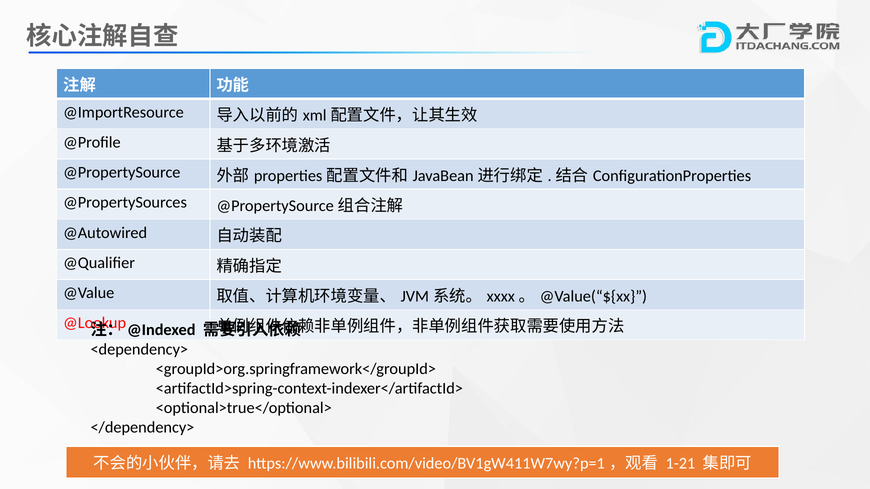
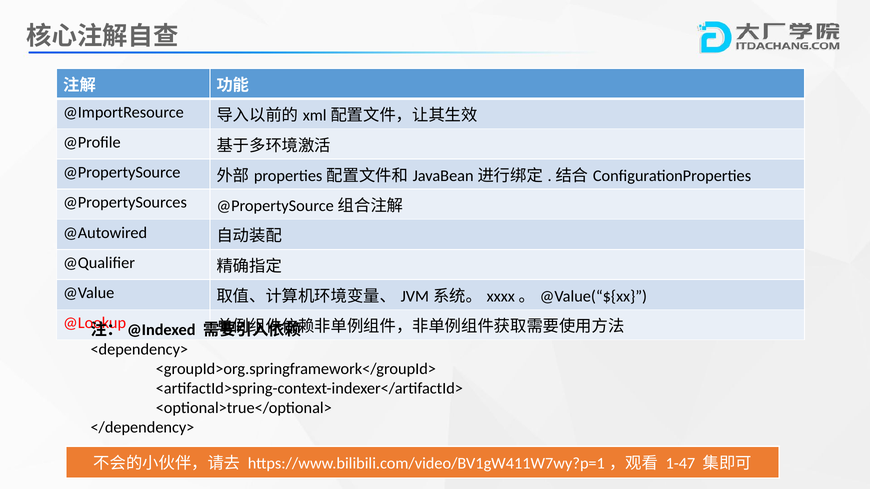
1-21: 1-21 -> 1-47
